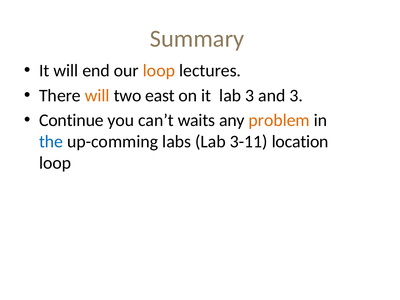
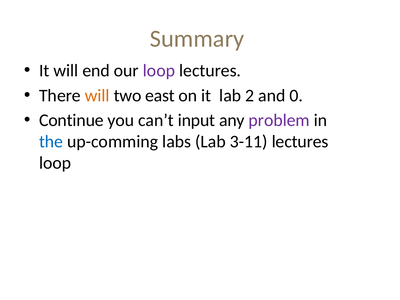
loop at (159, 71) colour: orange -> purple
lab 3: 3 -> 2
and 3: 3 -> 0
waits: waits -> input
problem colour: orange -> purple
3-11 location: location -> lectures
